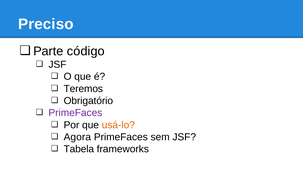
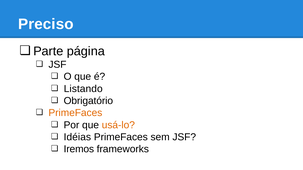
código: código -> página
Teremos: Teremos -> Listando
PrimeFaces at (75, 113) colour: purple -> orange
Agora: Agora -> Idéias
Tabela: Tabela -> Iremos
